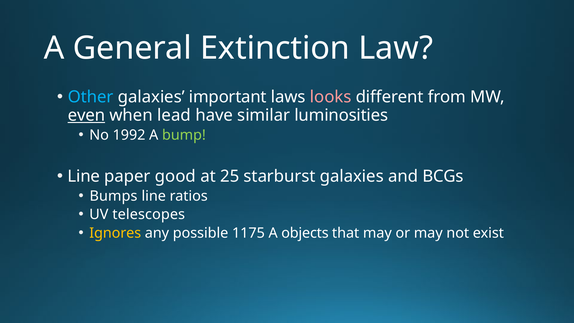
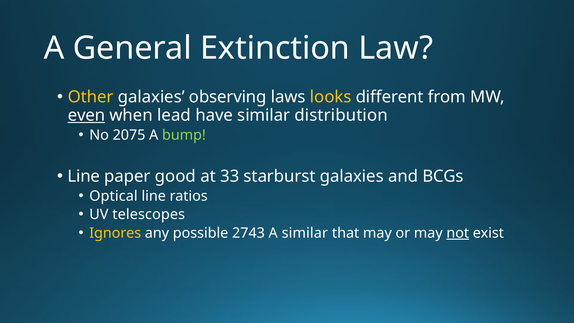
Other colour: light blue -> yellow
important: important -> observing
looks colour: pink -> yellow
luminosities: luminosities -> distribution
1992: 1992 -> 2075
25: 25 -> 33
Bumps: Bumps -> Optical
1175: 1175 -> 2743
A objects: objects -> similar
not underline: none -> present
